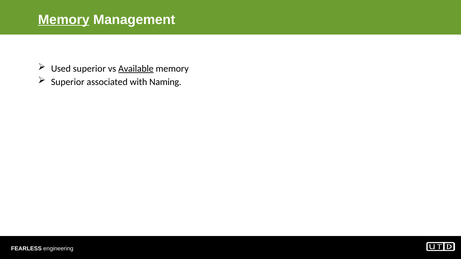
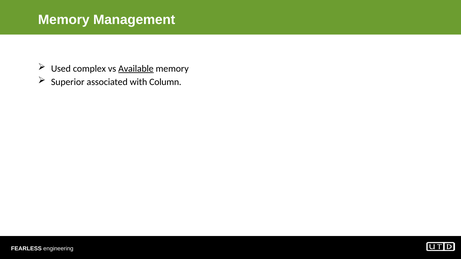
Memory at (64, 20) underline: present -> none
Used superior: superior -> complex
Naming: Naming -> Column
